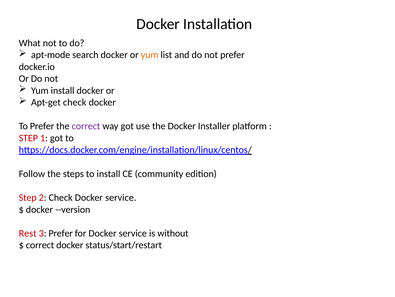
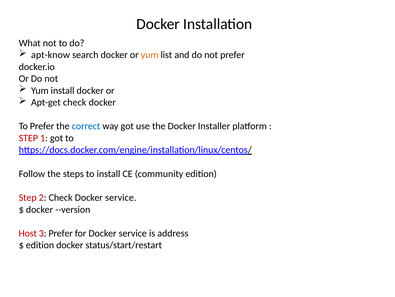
apt-mode: apt-mode -> apt-know
correct at (86, 126) colour: purple -> blue
Rest: Rest -> Host
without: without -> address
correct at (40, 245): correct -> edition
